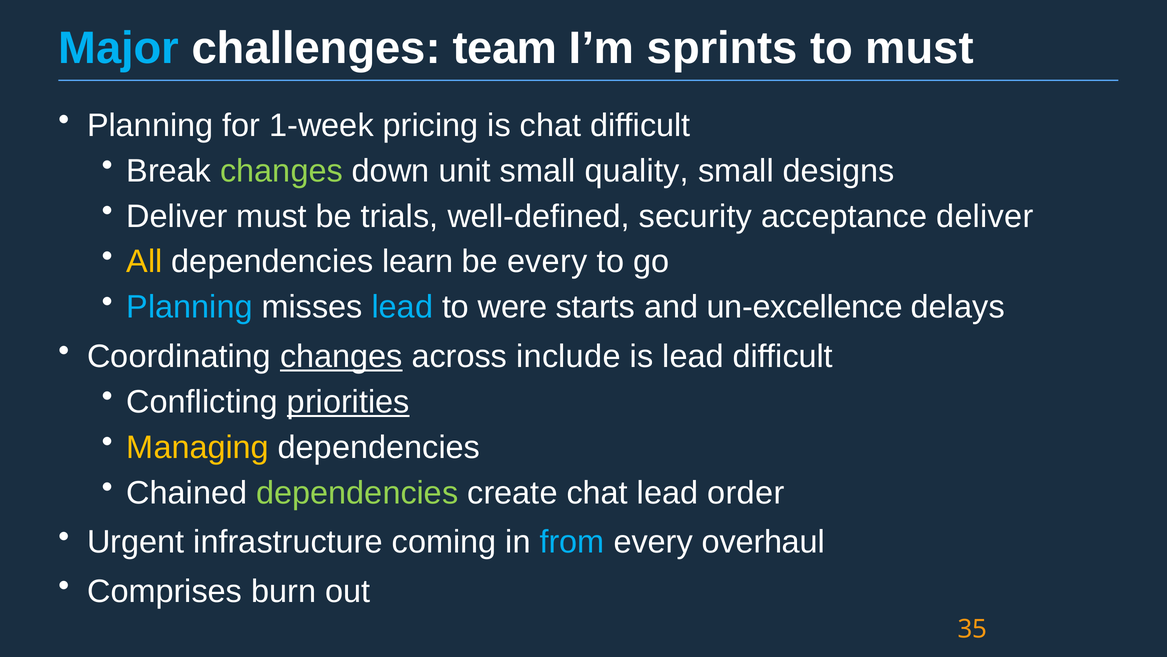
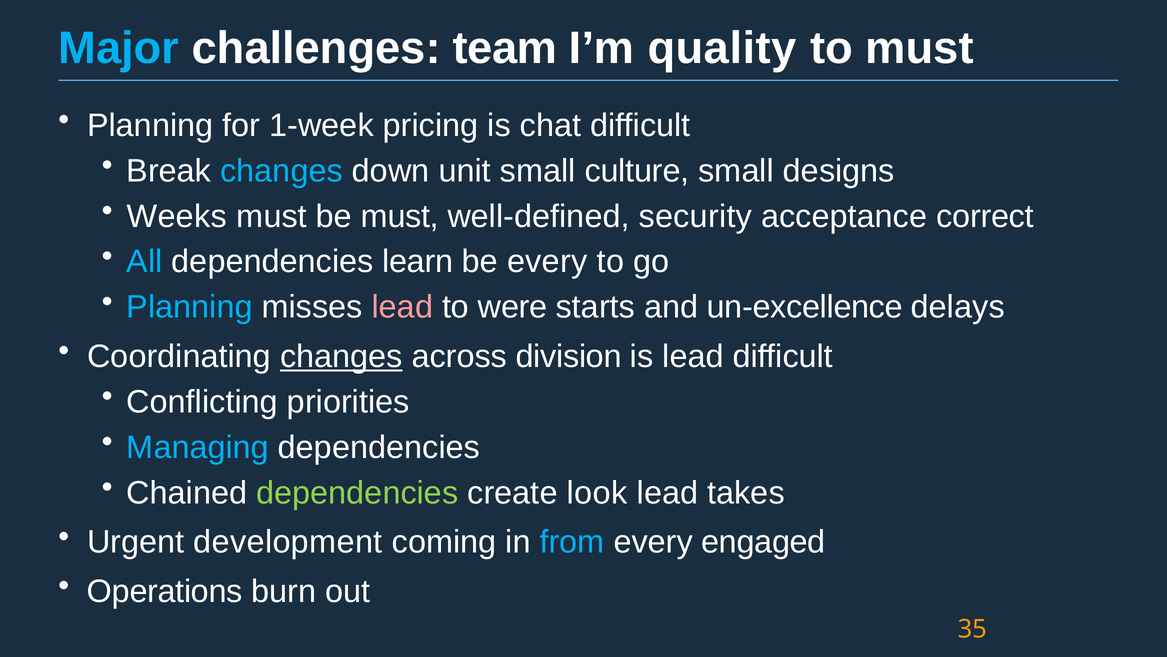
sprints: sprints -> quality
changes at (282, 171) colour: light green -> light blue
quality: quality -> culture
Deliver at (177, 216): Deliver -> Weeks
be trials: trials -> must
acceptance deliver: deliver -> correct
All colour: yellow -> light blue
lead at (402, 307) colour: light blue -> pink
include: include -> division
priorities underline: present -> none
Managing colour: yellow -> light blue
create chat: chat -> look
order: order -> takes
infrastructure: infrastructure -> development
overhaul: overhaul -> engaged
Comprises: Comprises -> Operations
